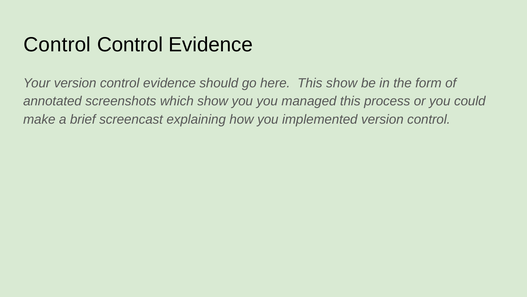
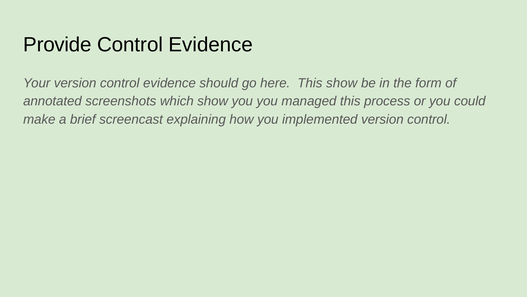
Control at (57, 45): Control -> Provide
